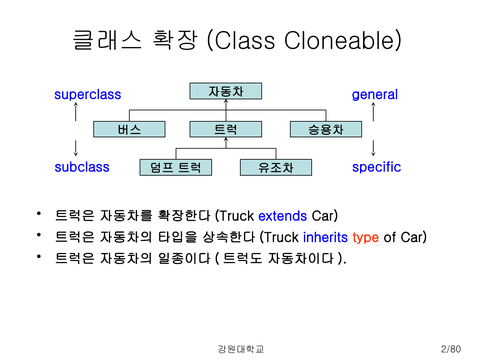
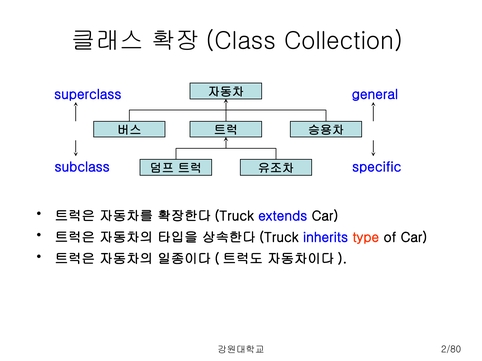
Cloneable: Cloneable -> Collection
